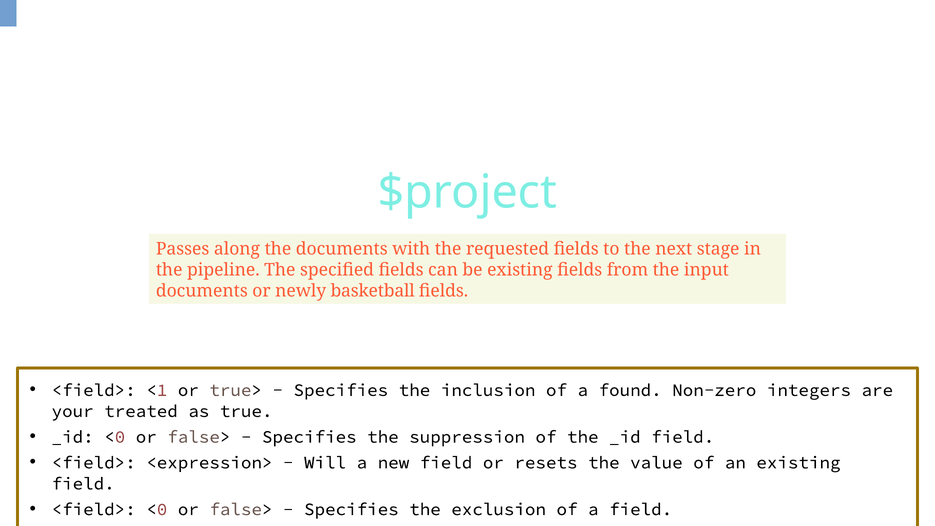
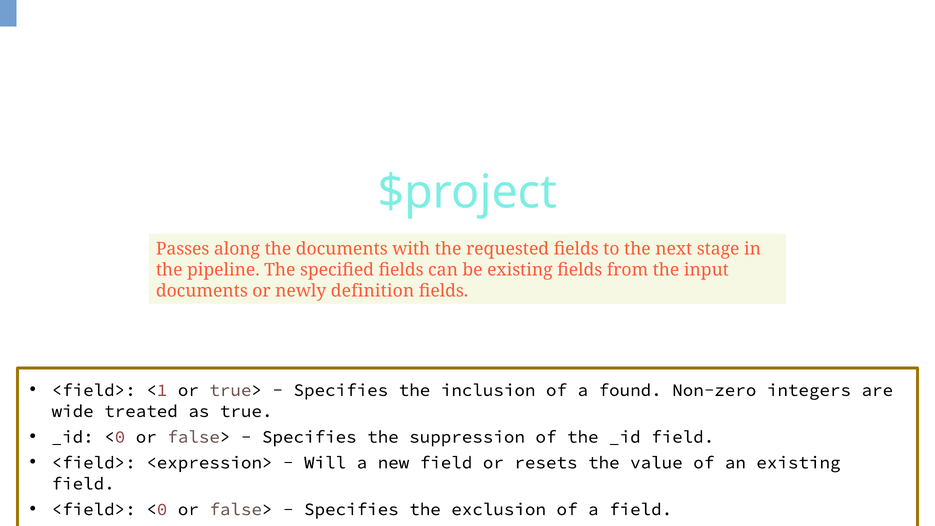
basketball: basketball -> definition
your: your -> wide
